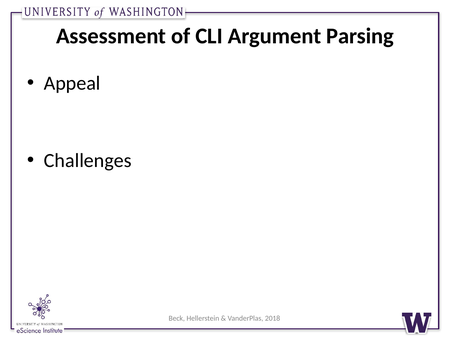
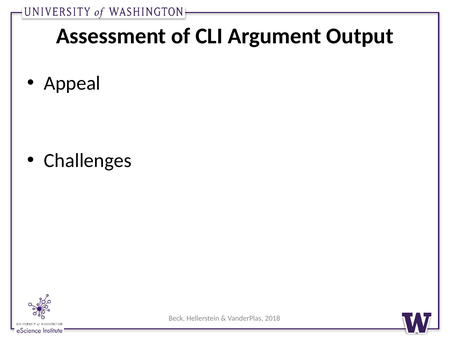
Parsing: Parsing -> Output
